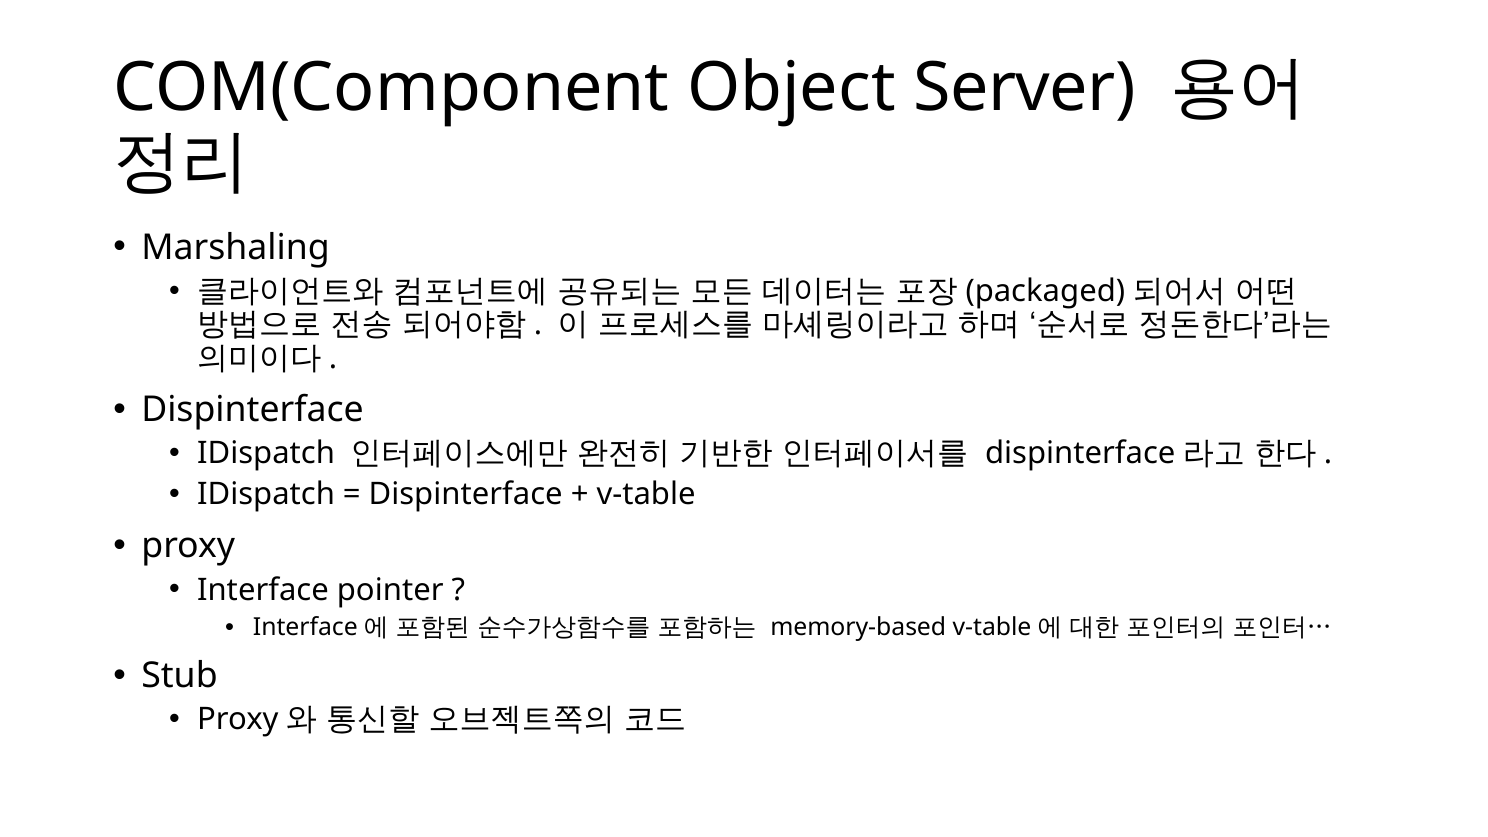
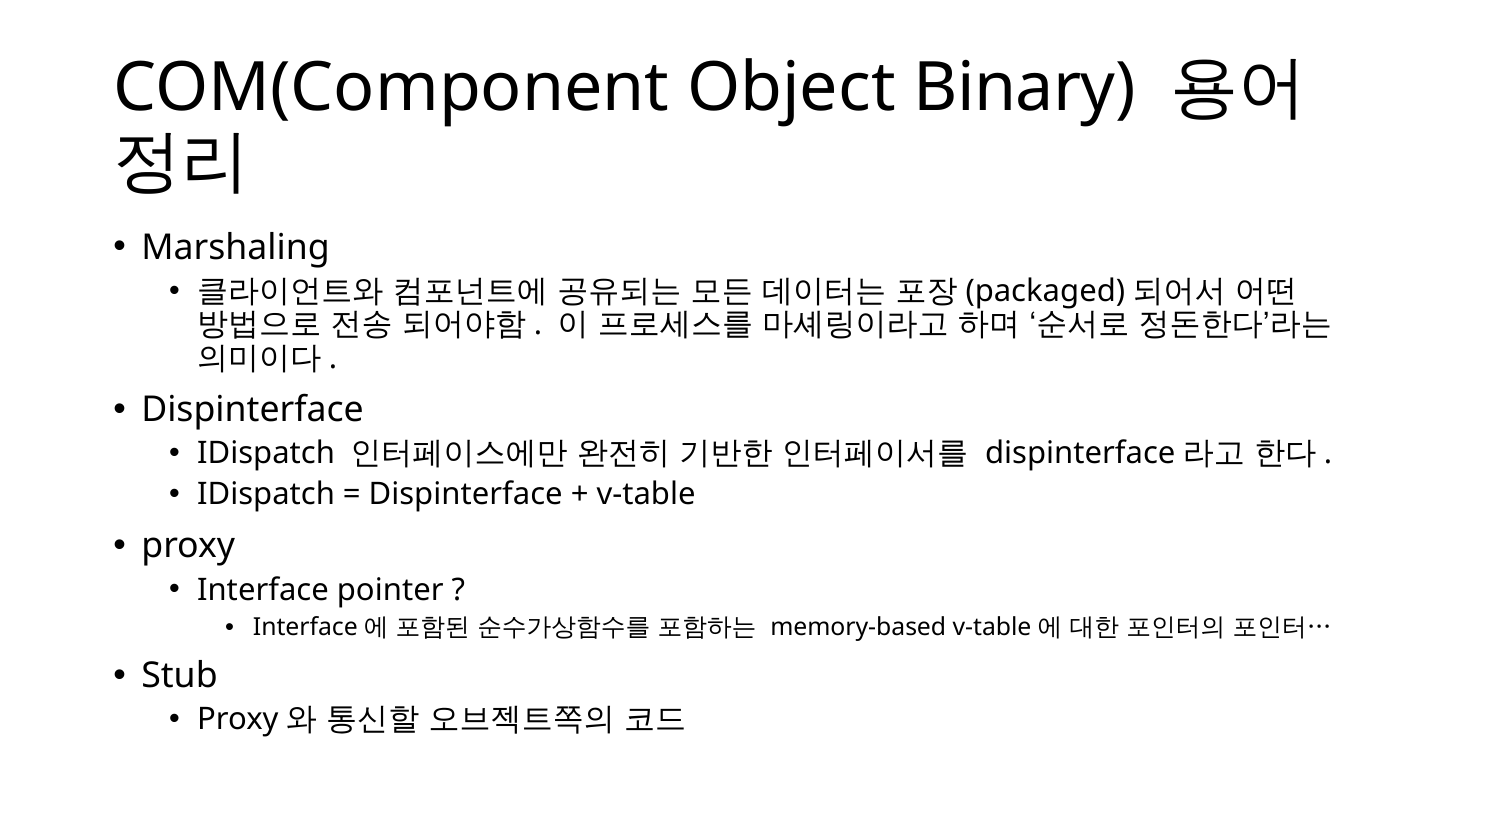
Server: Server -> Binary
